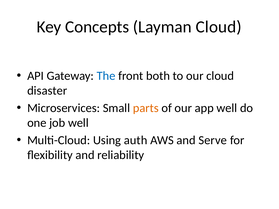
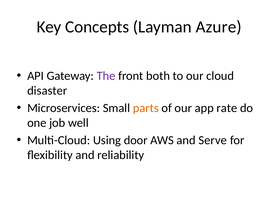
Layman Cloud: Cloud -> Azure
The colour: blue -> purple
app well: well -> rate
auth: auth -> door
